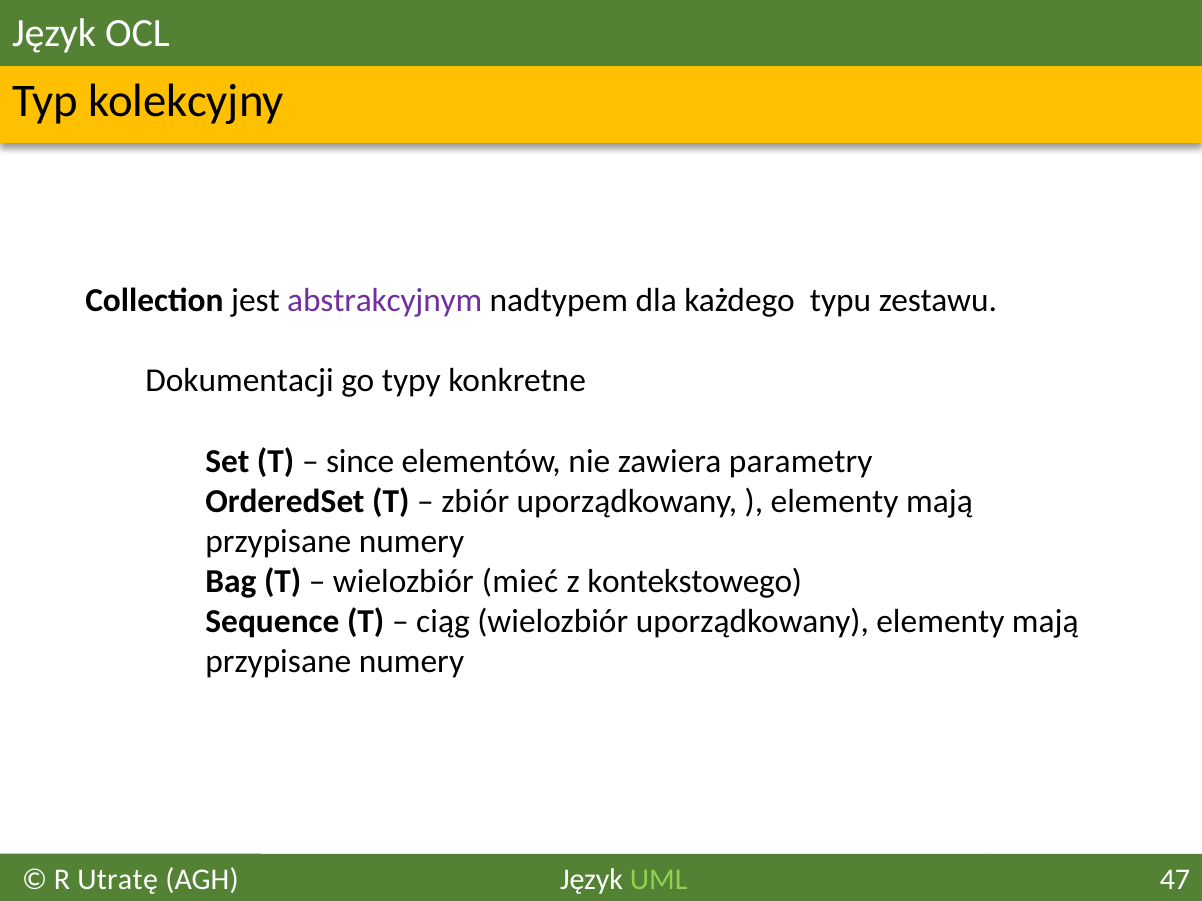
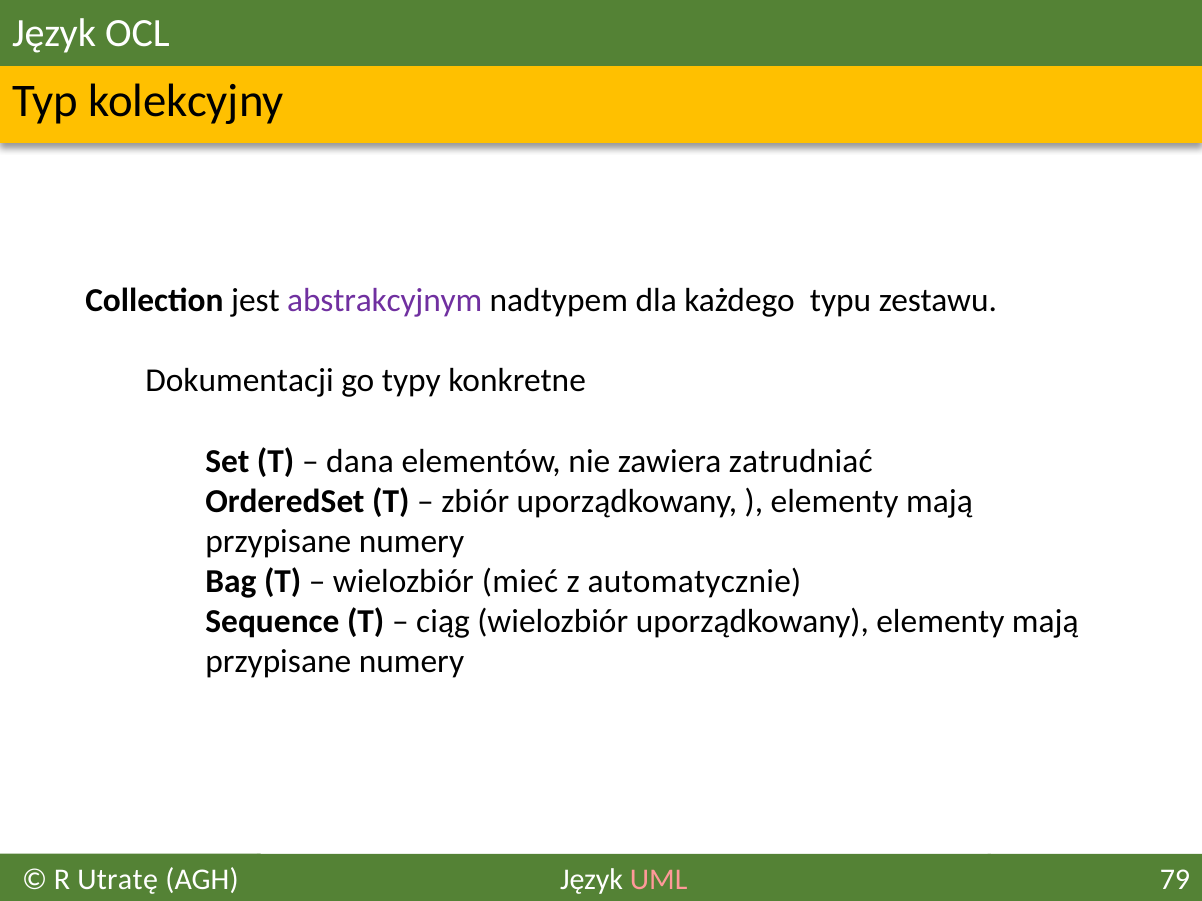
since: since -> dana
parametry: parametry -> zatrudniać
kontekstowego: kontekstowego -> automatycznie
UML colour: light green -> pink
47: 47 -> 79
